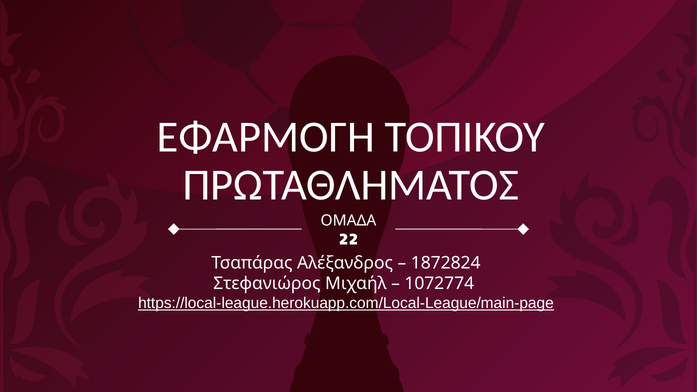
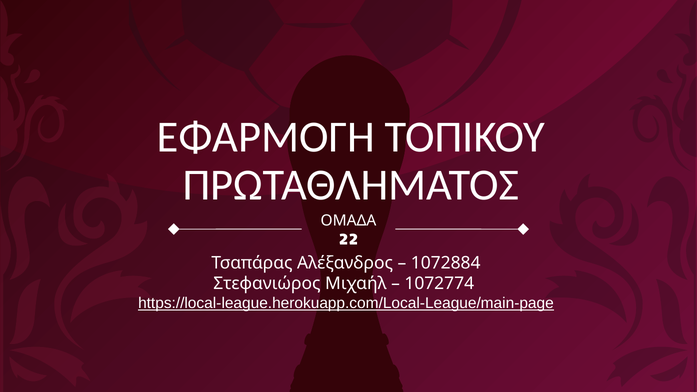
1872824: 1872824 -> 1072884
